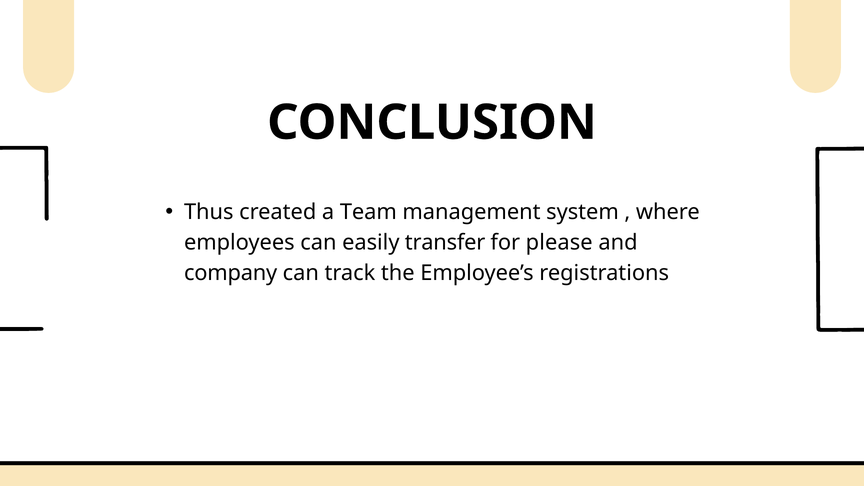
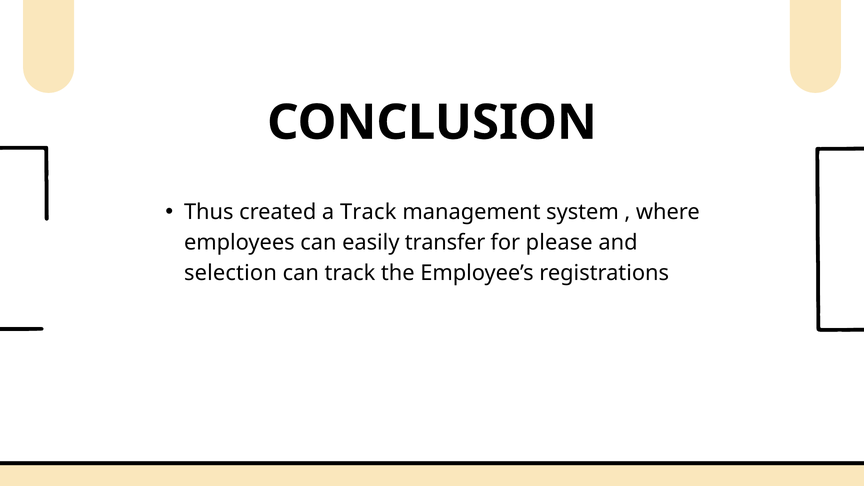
a Team: Team -> Track
company: company -> selection
